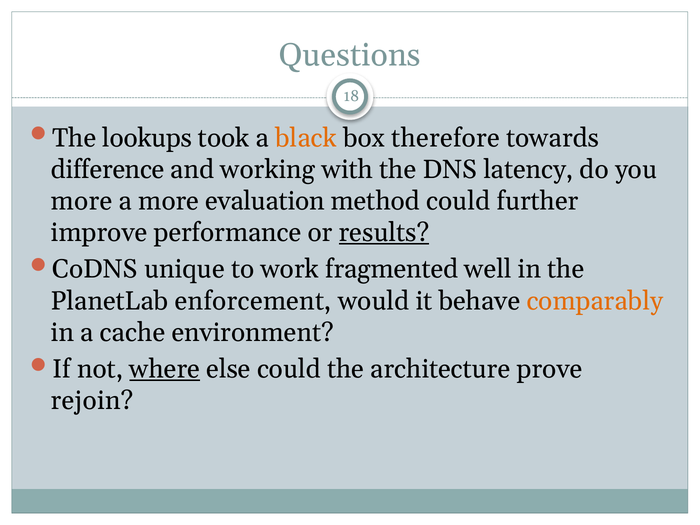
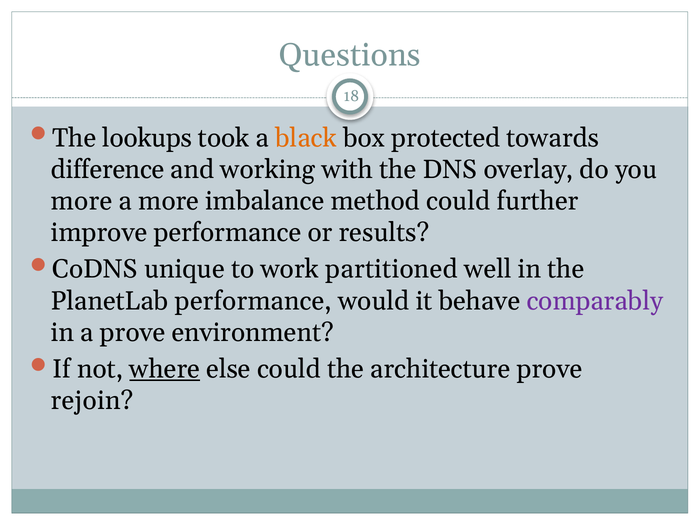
therefore: therefore -> protected
latency: latency -> overlay
evaluation: evaluation -> imbalance
results underline: present -> none
fragmented: fragmented -> partitioned
PlanetLab enforcement: enforcement -> performance
comparably colour: orange -> purple
a cache: cache -> prove
